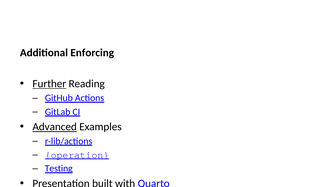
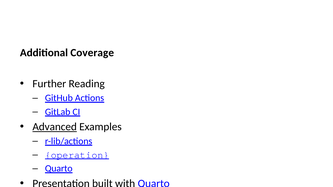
Enforcing: Enforcing -> Coverage
Further underline: present -> none
Testing at (59, 169): Testing -> Quarto
